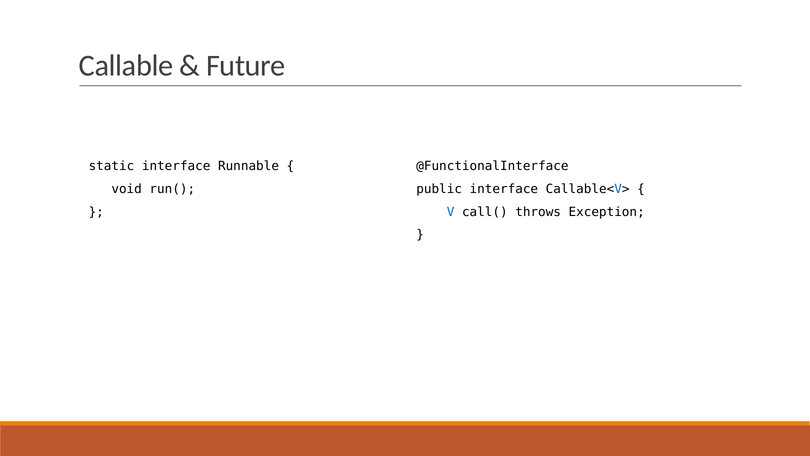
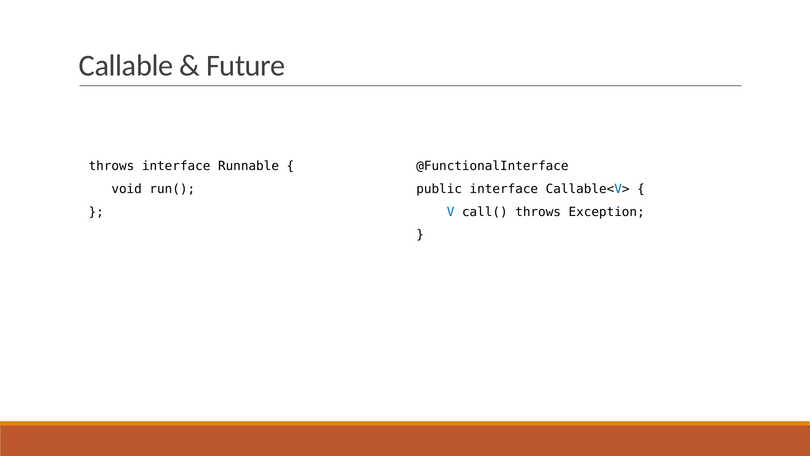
static at (111, 166): static -> throws
